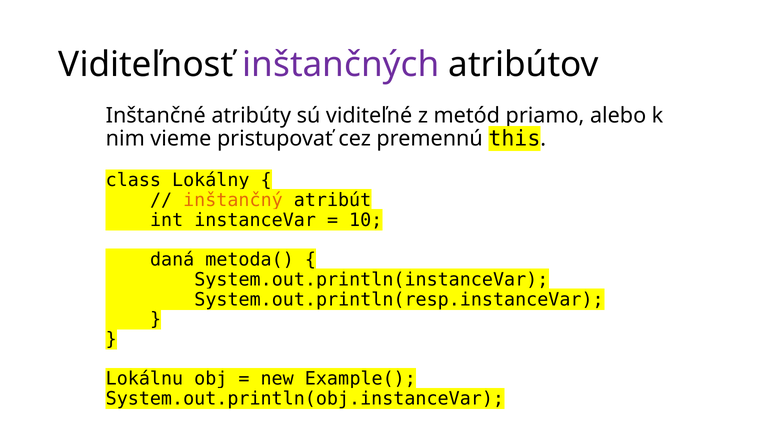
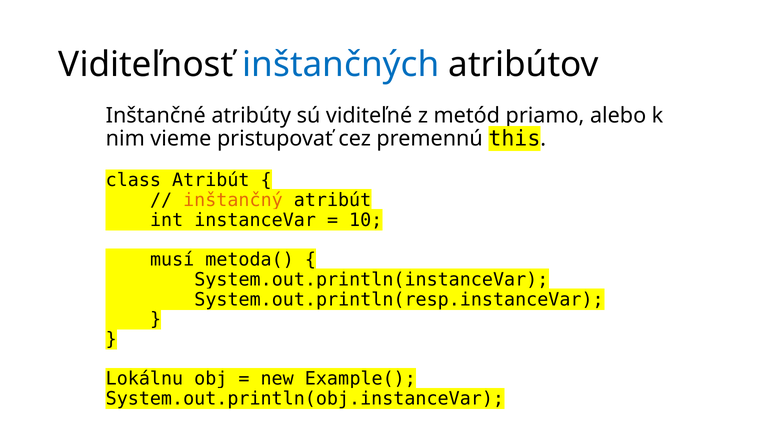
inštančných colour: purple -> blue
class Lokálny: Lokálny -> Atribút
daná: daná -> musí
